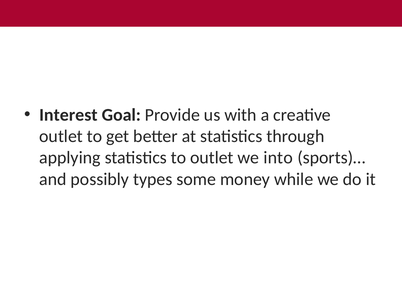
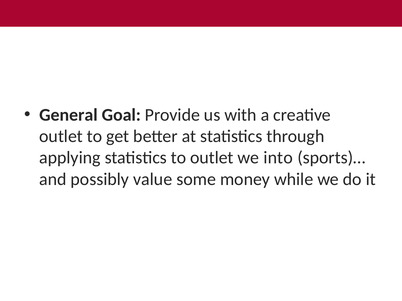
Interest: Interest -> General
types: types -> value
